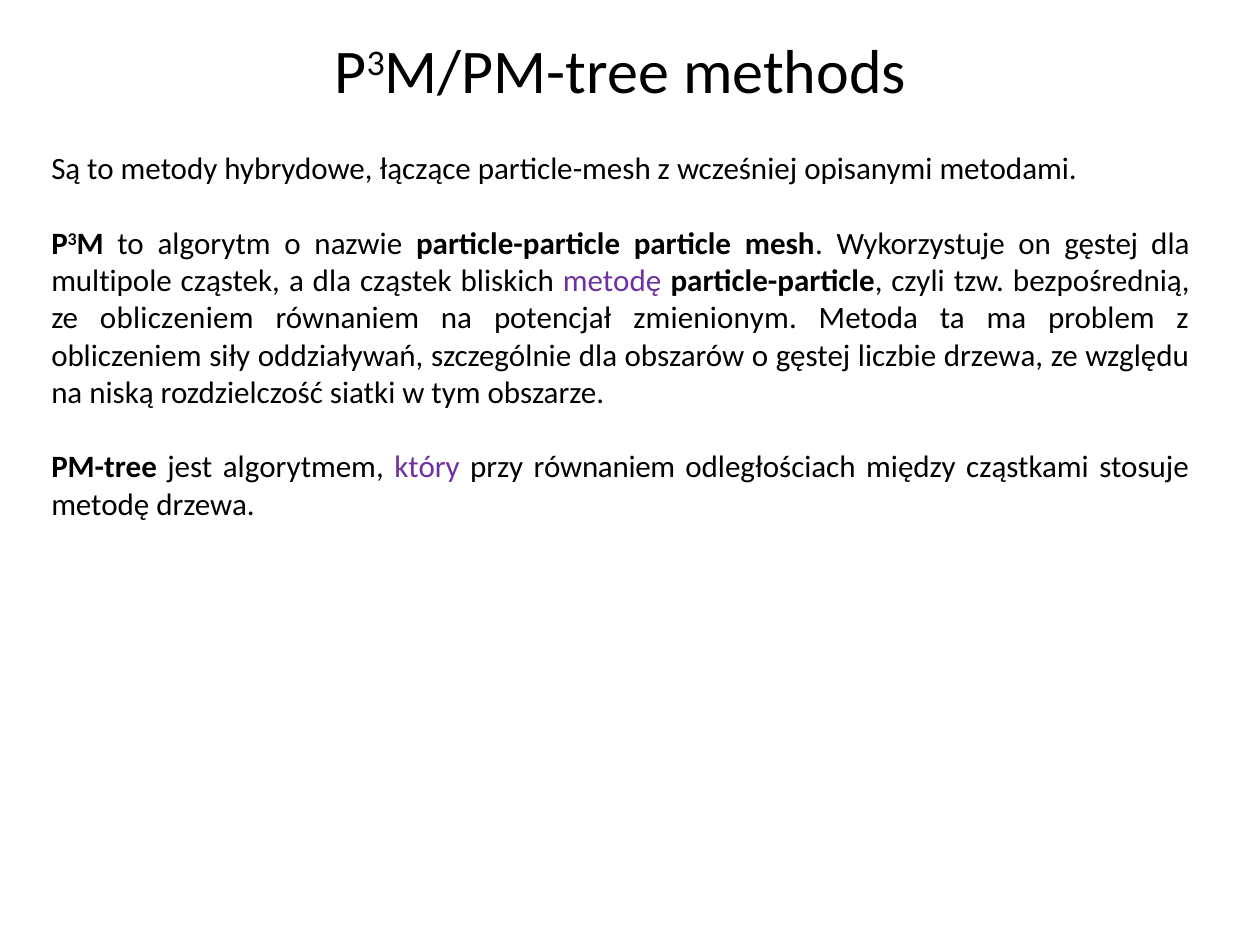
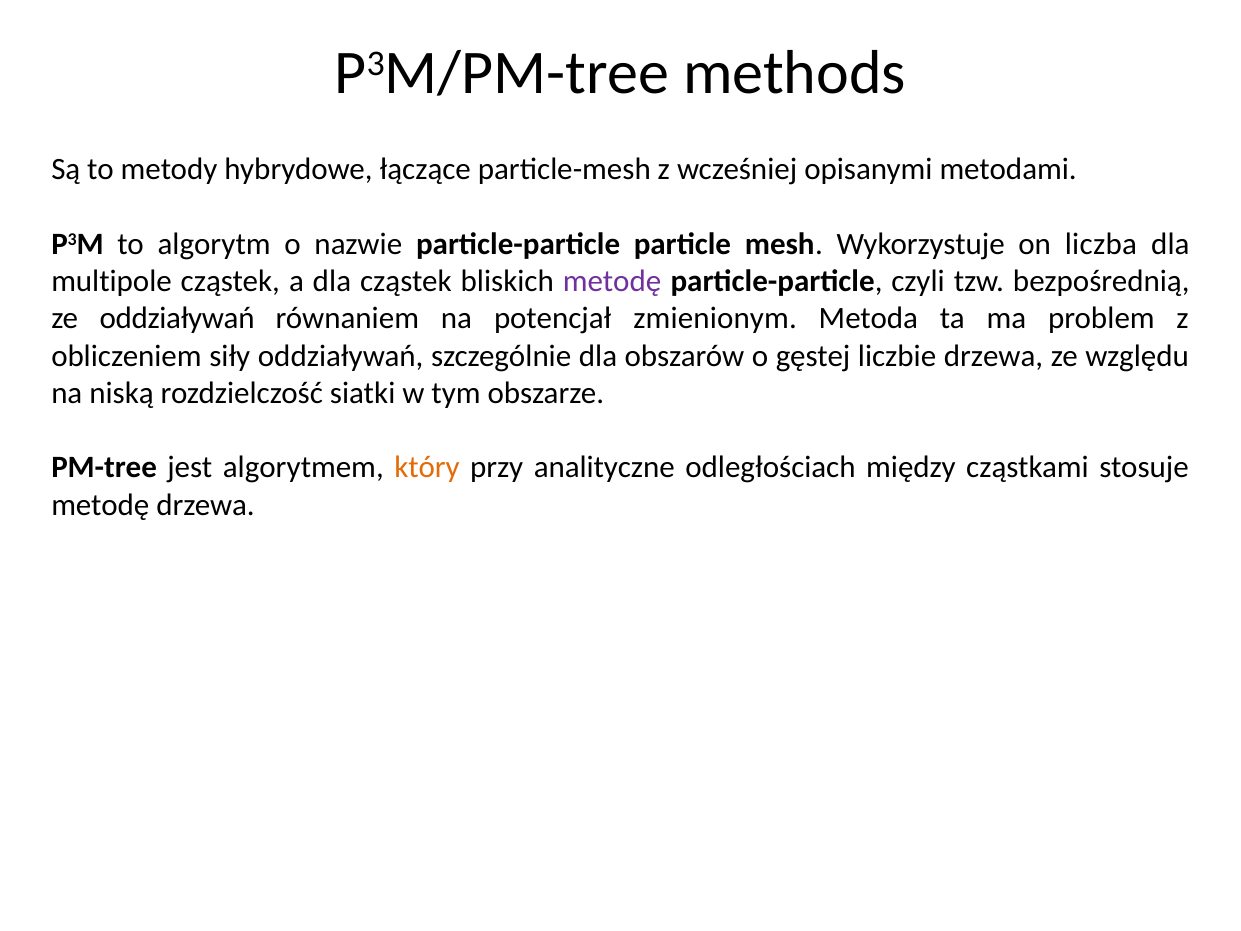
on gęstej: gęstej -> liczba
ze obliczeniem: obliczeniem -> oddziaływań
który colour: purple -> orange
przy równaniem: równaniem -> analityczne
